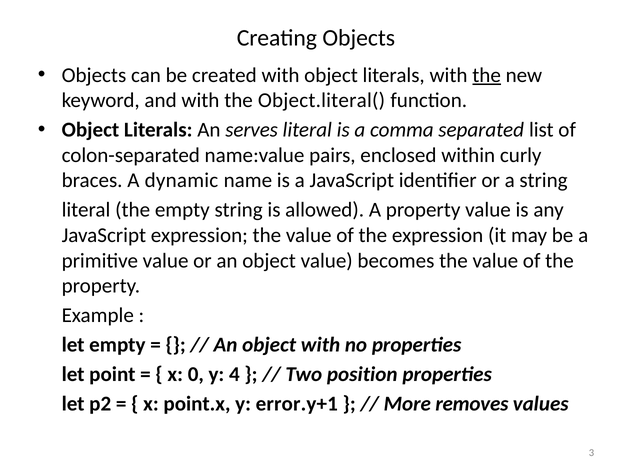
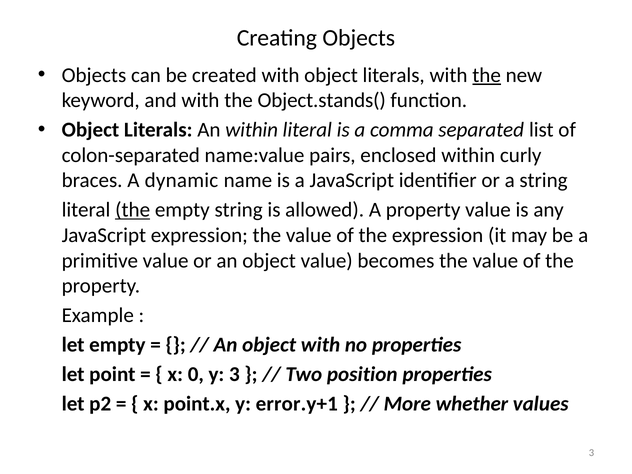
Object.literal(: Object.literal( -> Object.stands(
An serves: serves -> within
the at (133, 210) underline: none -> present
y 4: 4 -> 3
removes: removes -> whether
